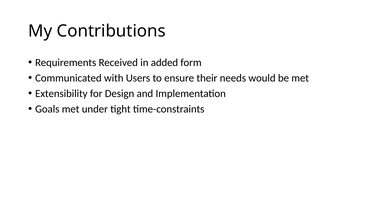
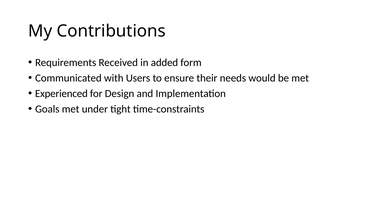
Extensibility: Extensibility -> Experienced
